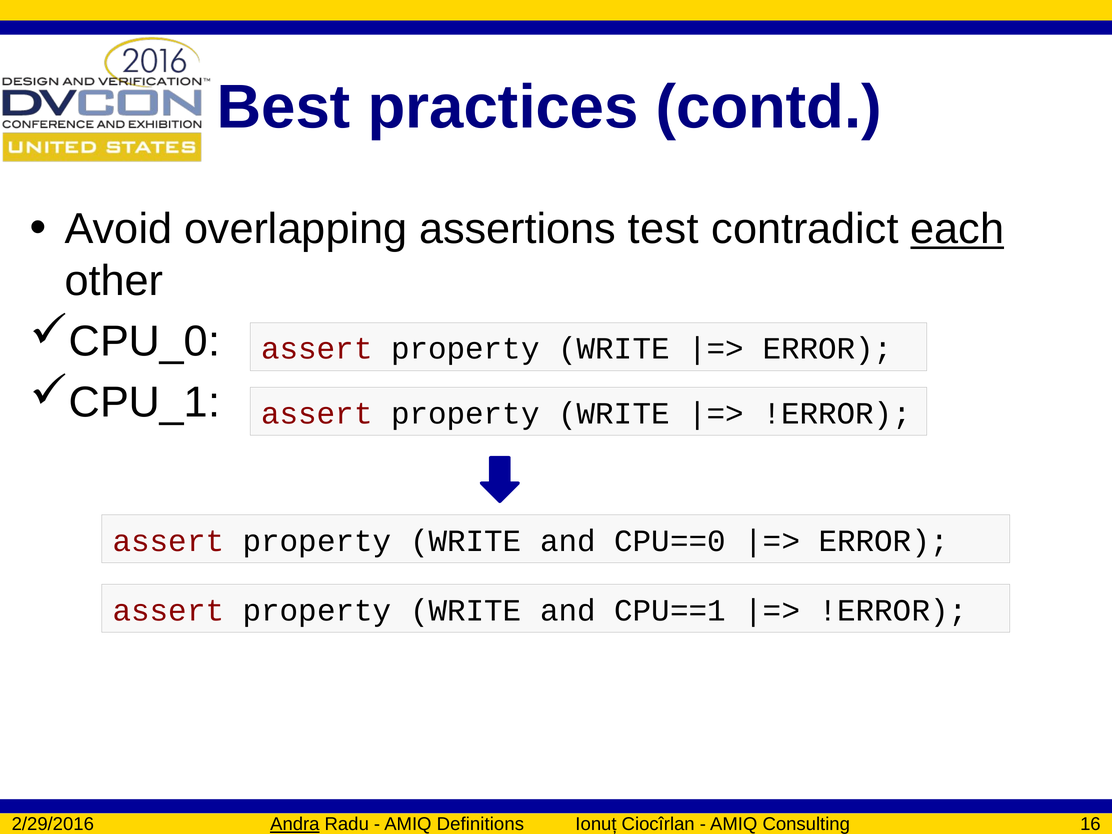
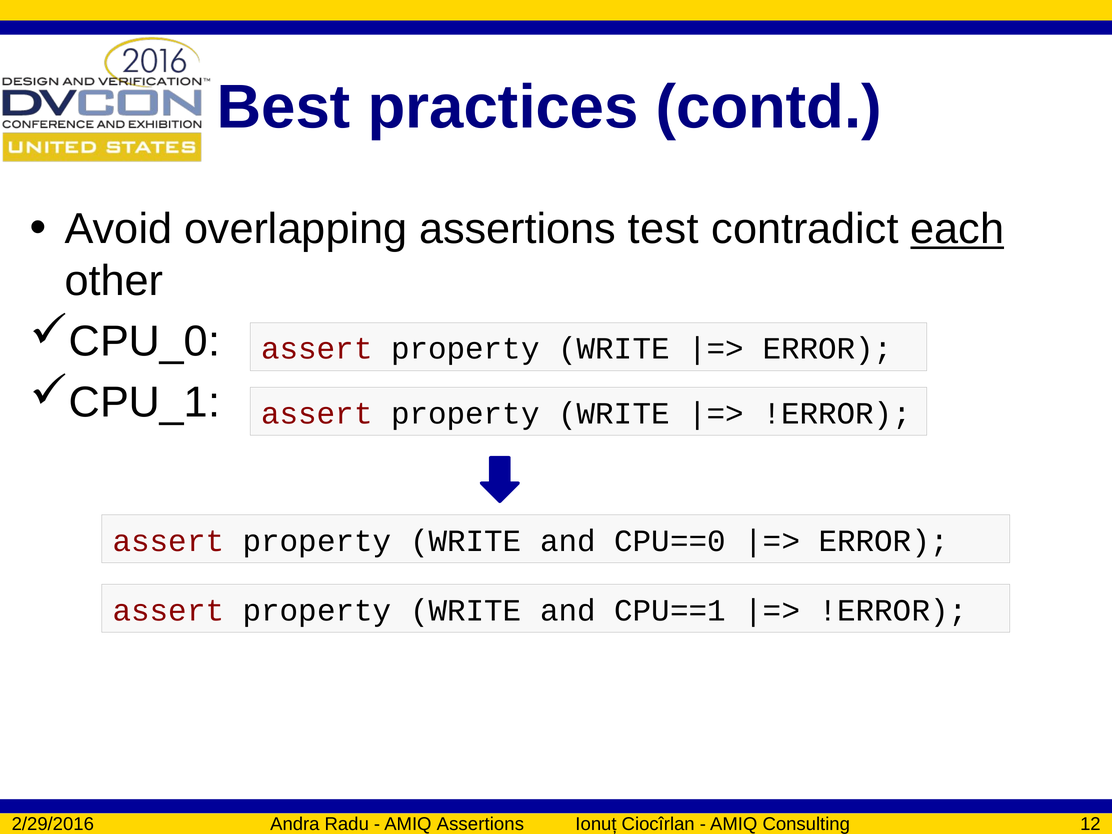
Andra underline: present -> none
AMIQ Definitions: Definitions -> Assertions
16: 16 -> 12
